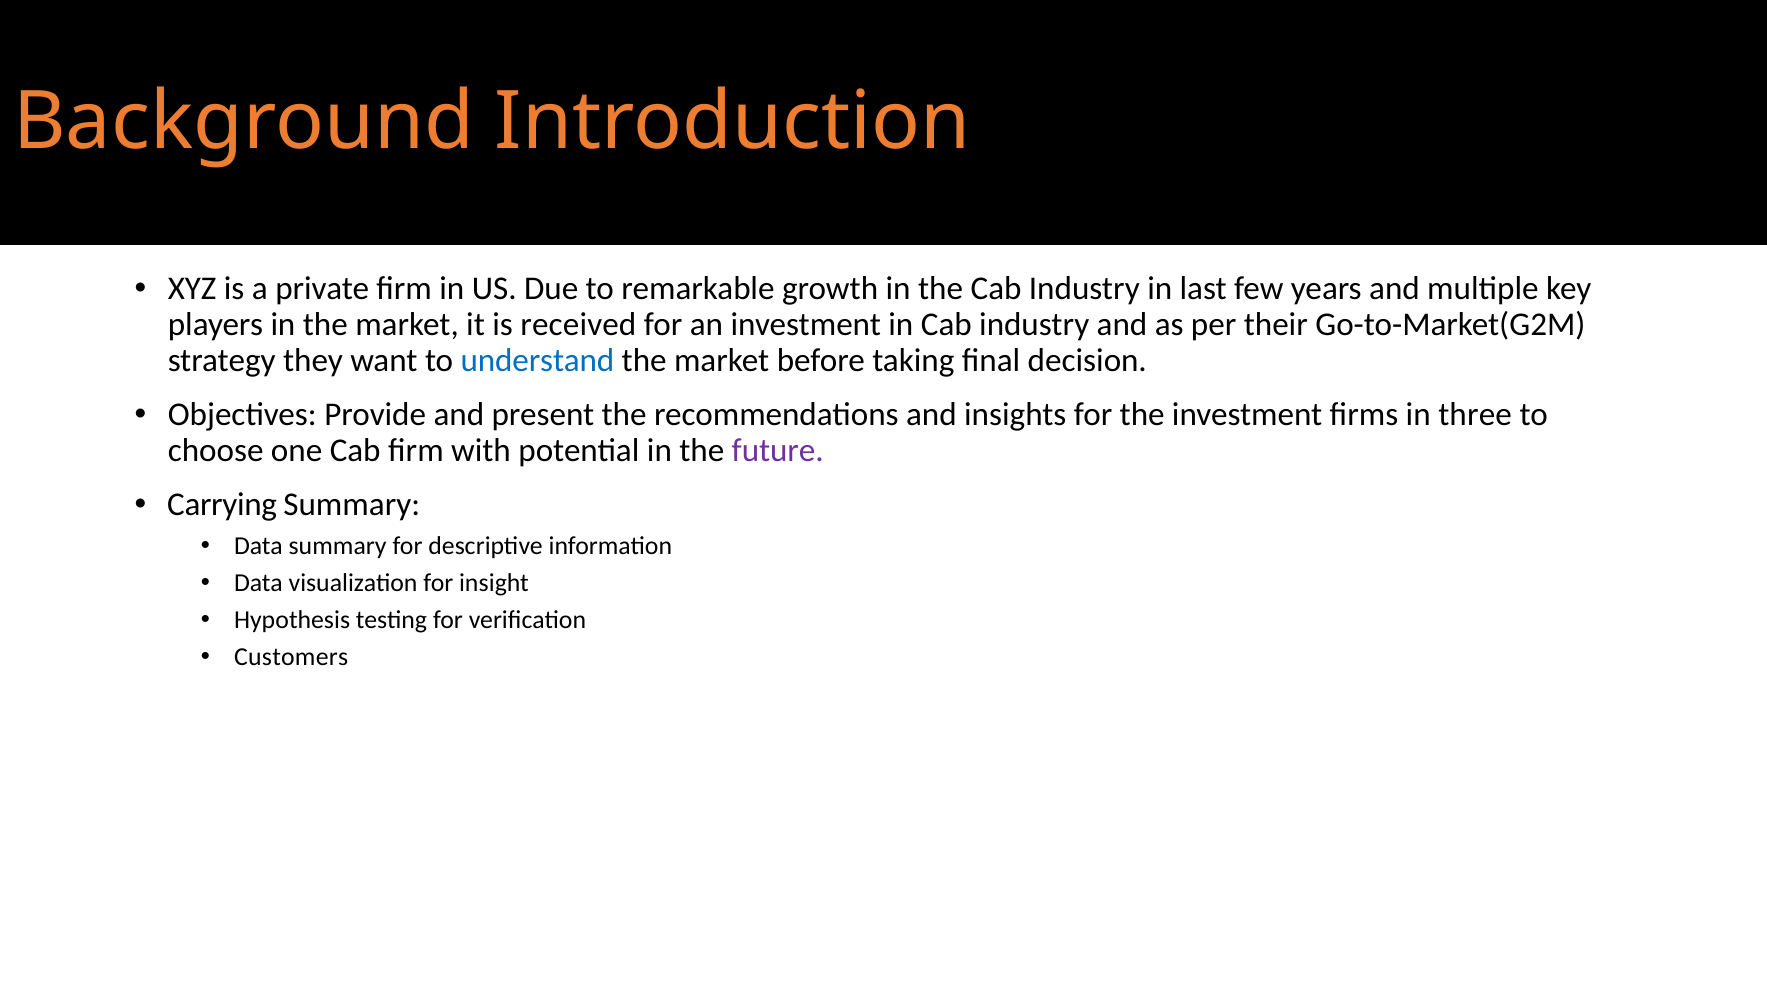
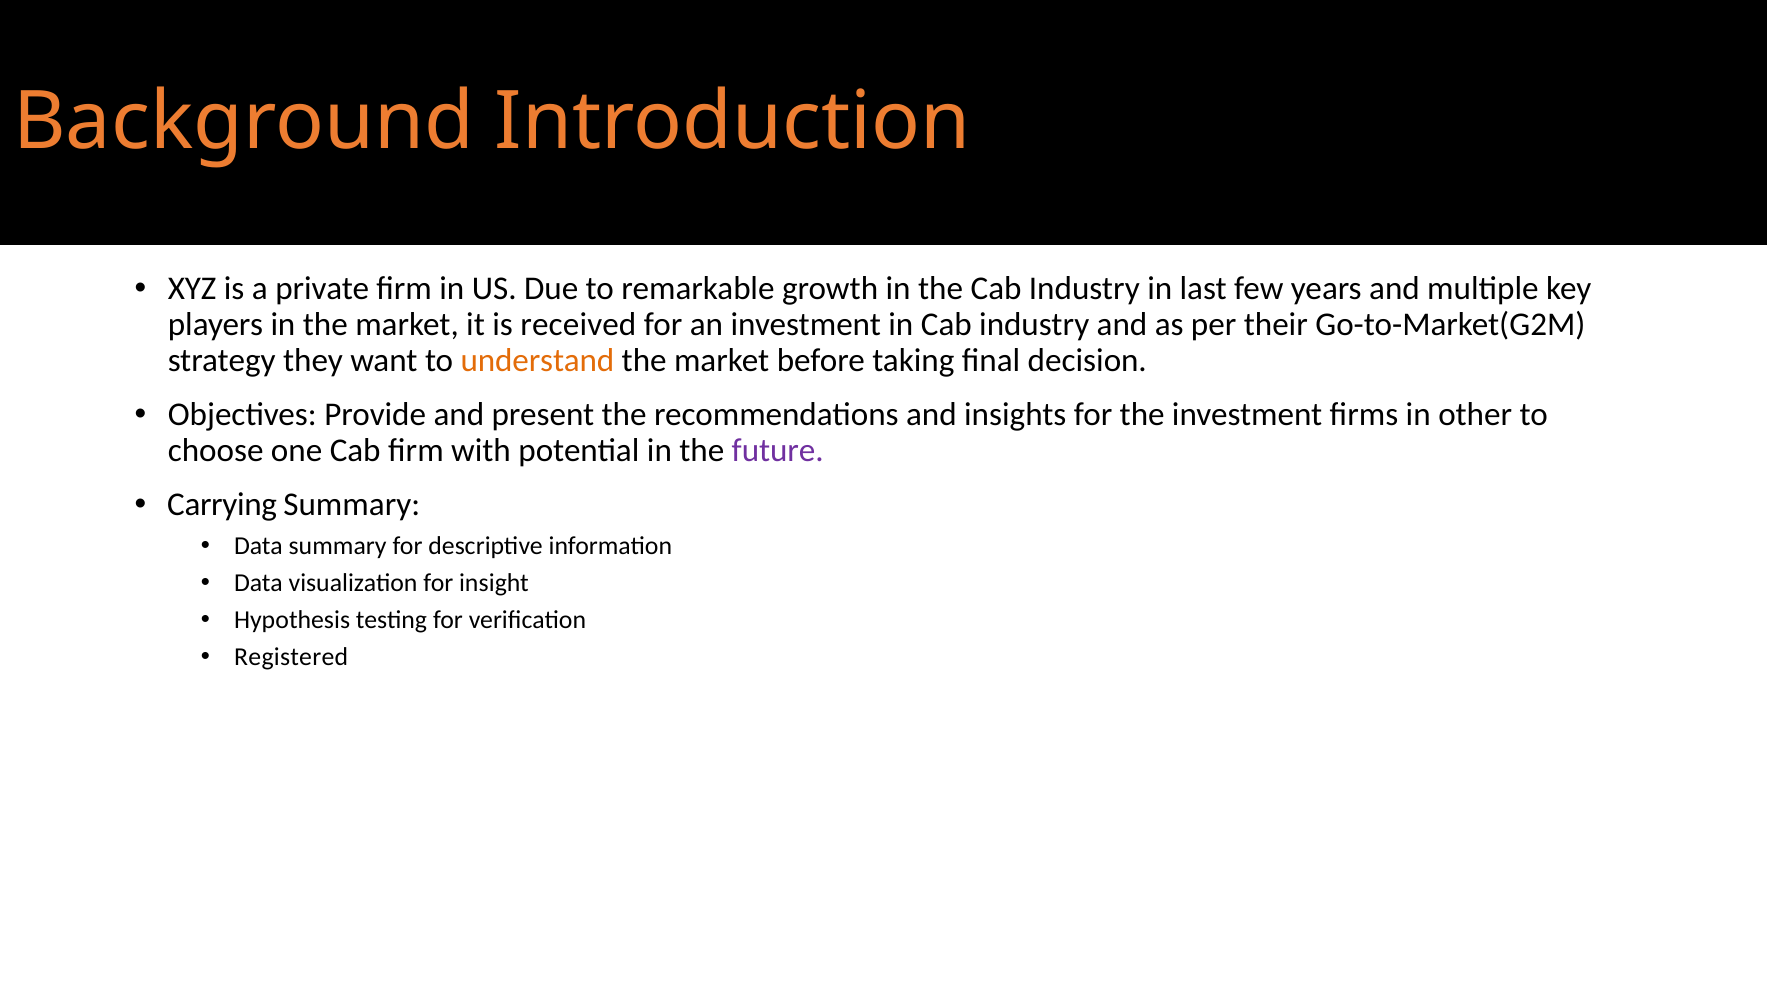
understand colour: blue -> orange
three: three -> other
Customers: Customers -> Registered
